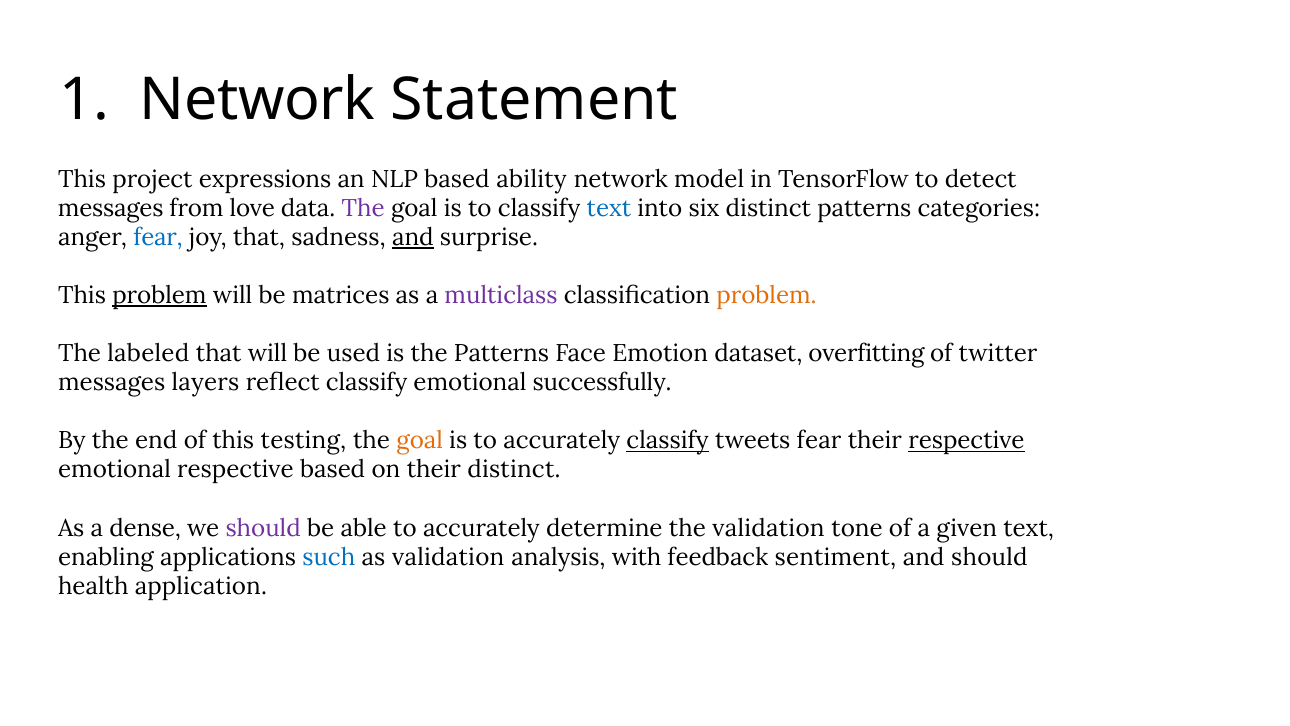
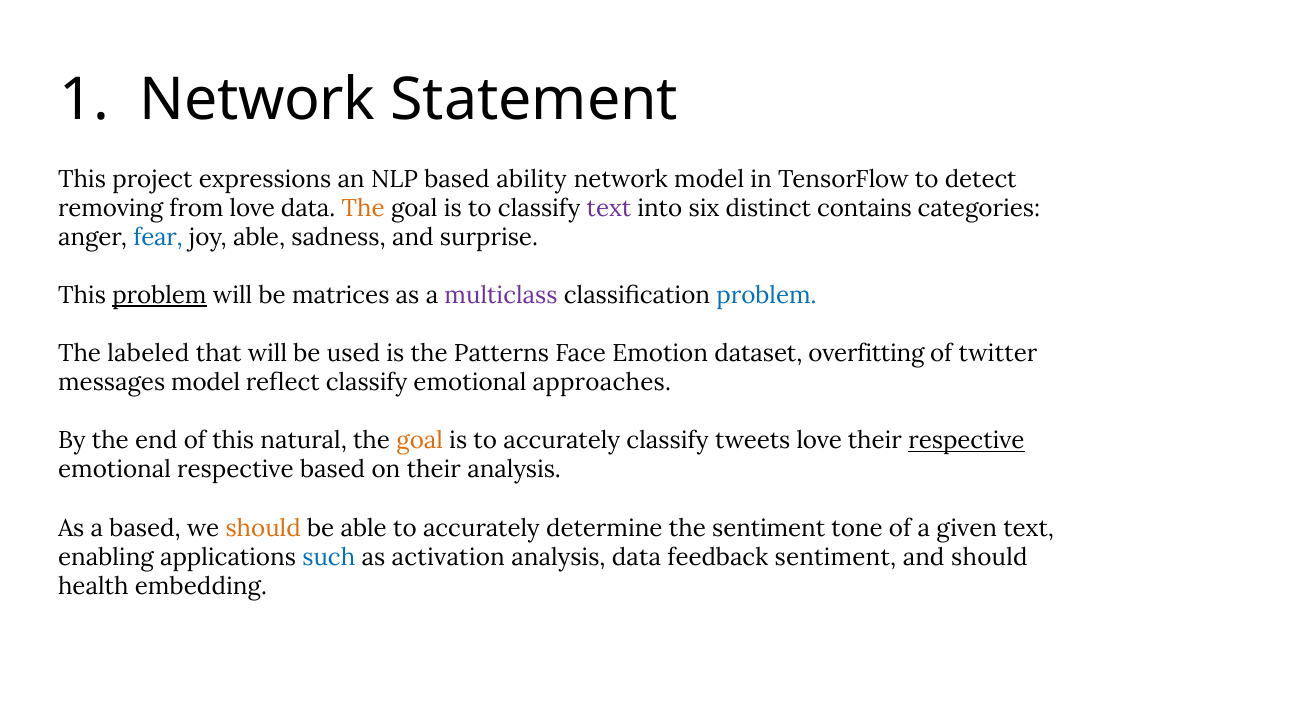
messages at (111, 208): messages -> removing
The at (363, 208) colour: purple -> orange
text at (609, 208) colour: blue -> purple
distinct patterns: patterns -> contains
joy that: that -> able
and at (413, 238) underline: present -> none
problem at (767, 296) colour: orange -> blue
messages layers: layers -> model
successfully: successfully -> approaches
testing: testing -> natural
classify at (668, 441) underline: present -> none
tweets fear: fear -> love
their distinct: distinct -> analysis
a dense: dense -> based
should at (263, 528) colour: purple -> orange
the validation: validation -> sentiment
as validation: validation -> activation
analysis with: with -> data
application: application -> embedding
